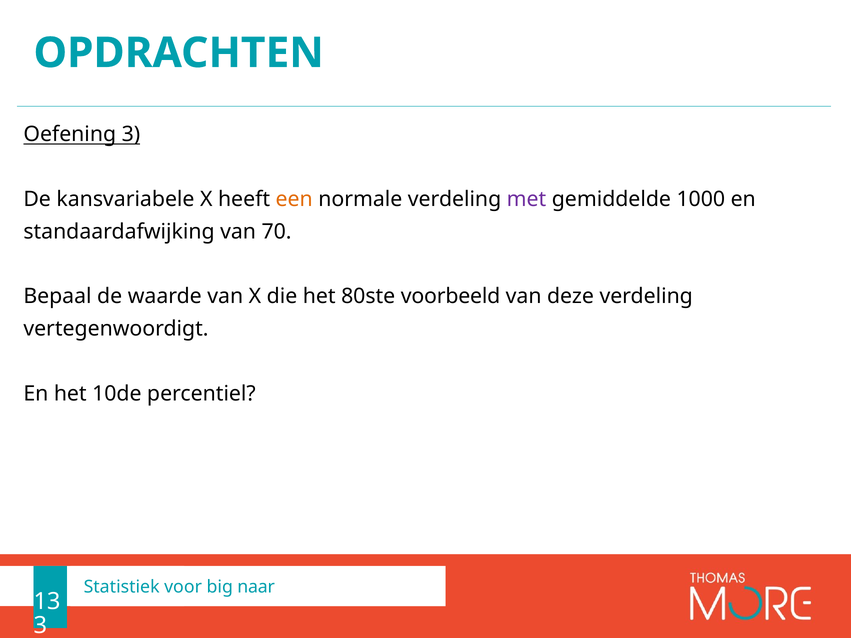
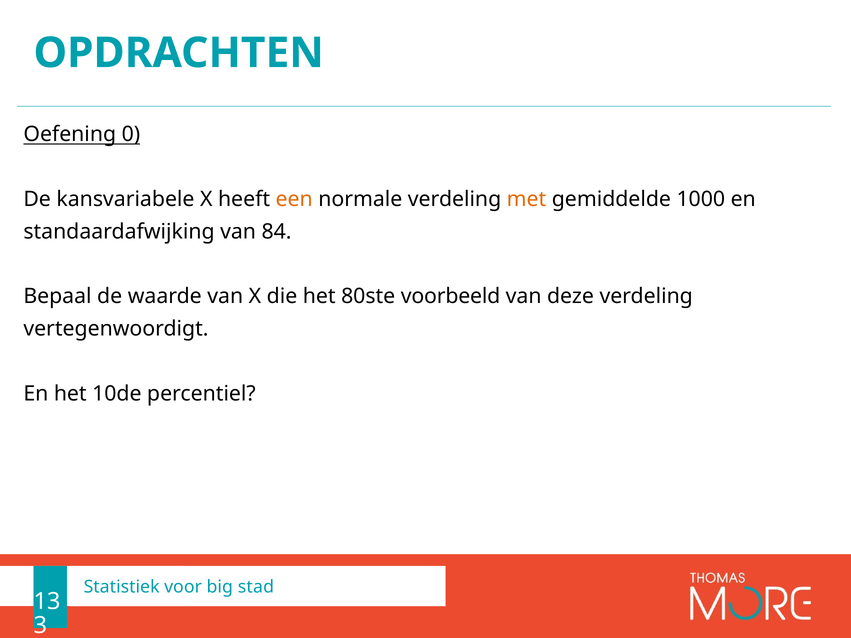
Oefening 3: 3 -> 0
met colour: purple -> orange
70: 70 -> 84
naar: naar -> stad
